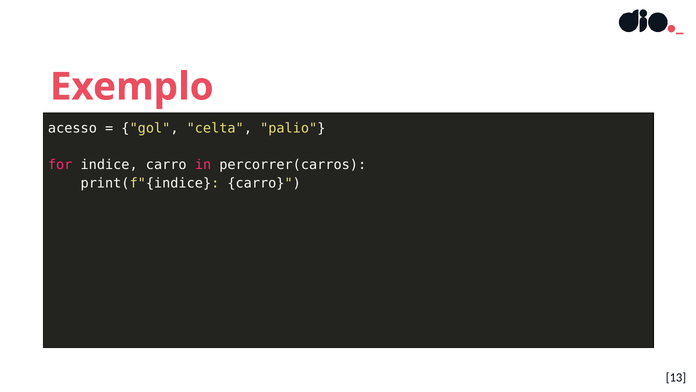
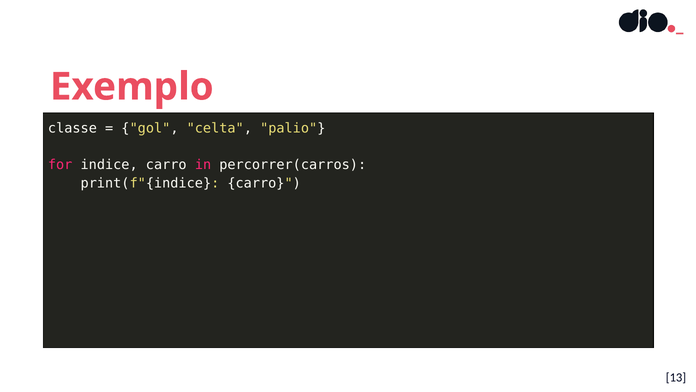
acesso: acesso -> classe
